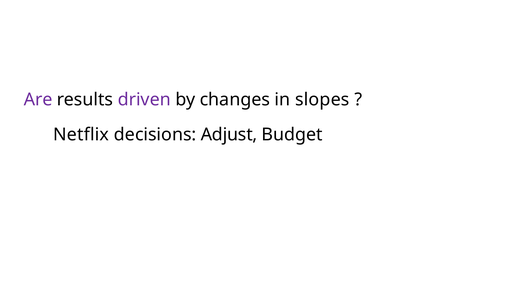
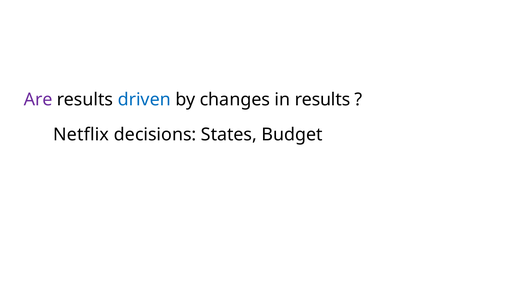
driven colour: purple -> blue
in slopes: slopes -> results
Adjust: Adjust -> States
